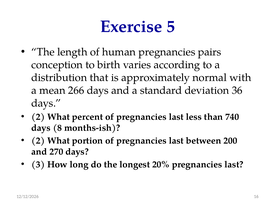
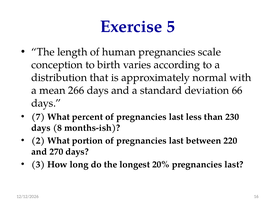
pairs: pairs -> scale
36: 36 -> 66
2 at (38, 117): 2 -> 7
740: 740 -> 230
200: 200 -> 220
